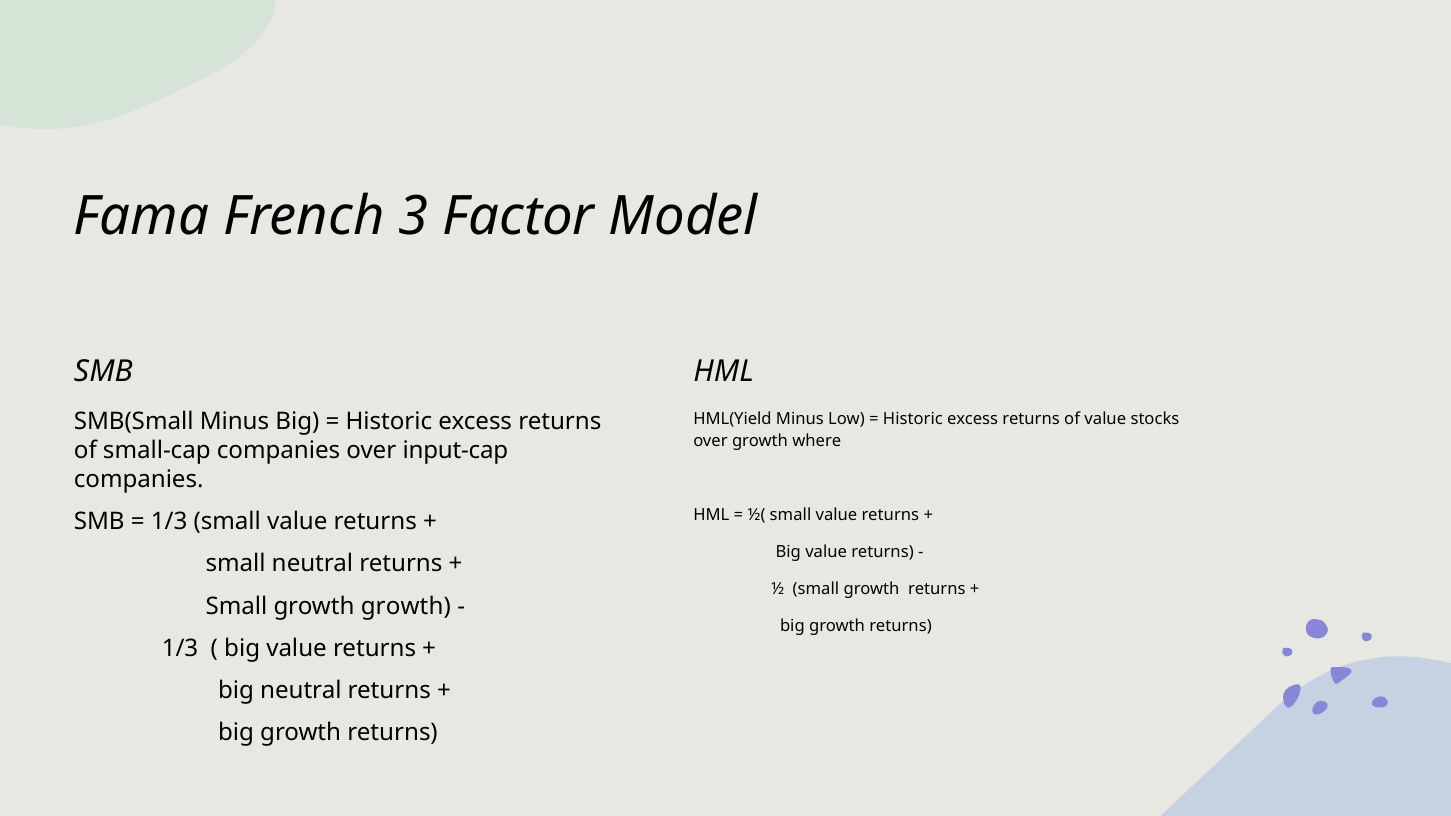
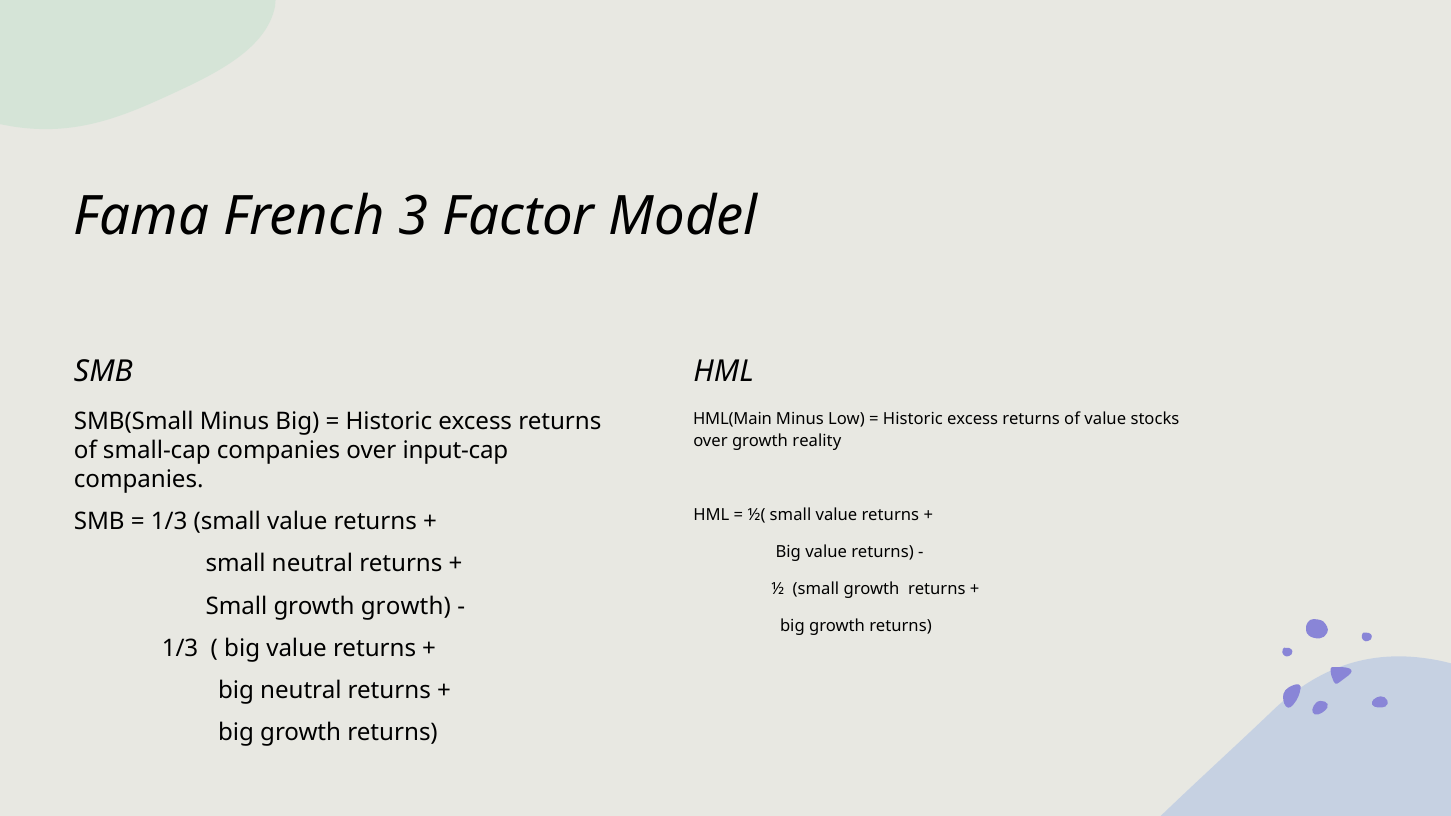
HML(Yield: HML(Yield -> HML(Main
where: where -> reality
